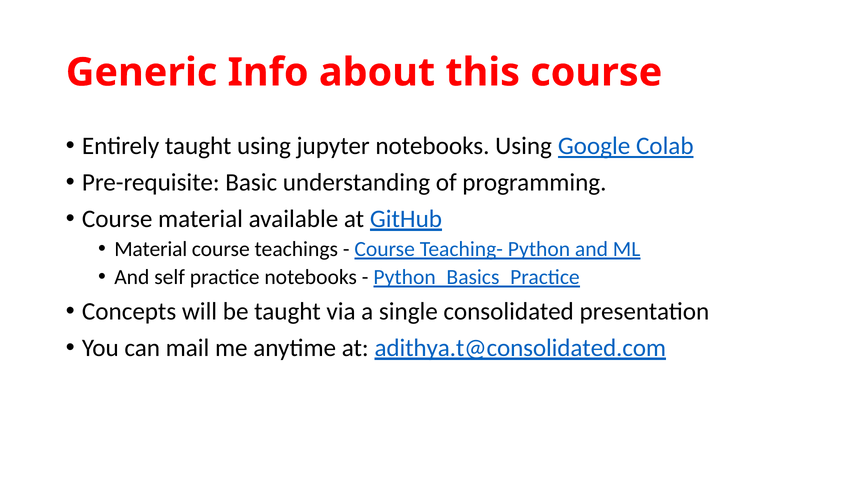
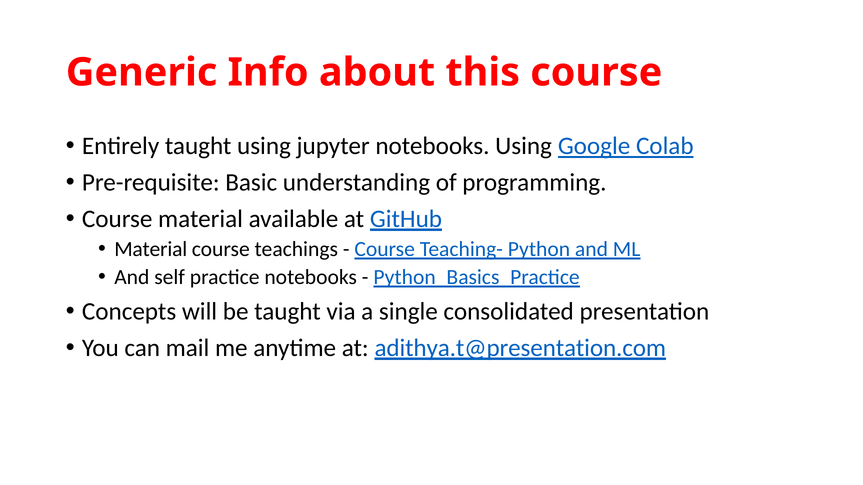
adithya.t@consolidated.com: adithya.t@consolidated.com -> adithya.t@presentation.com
